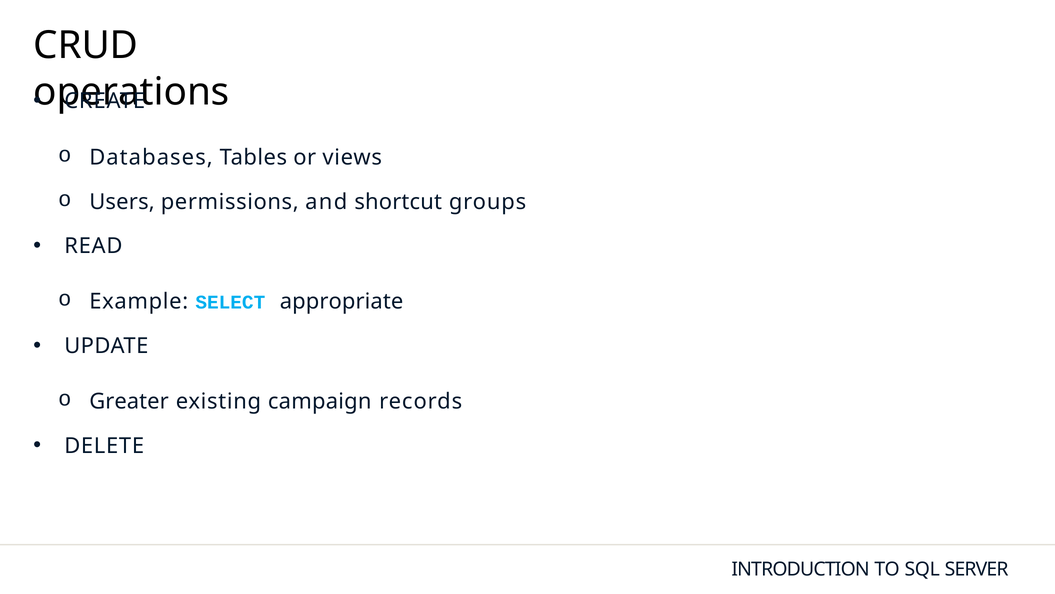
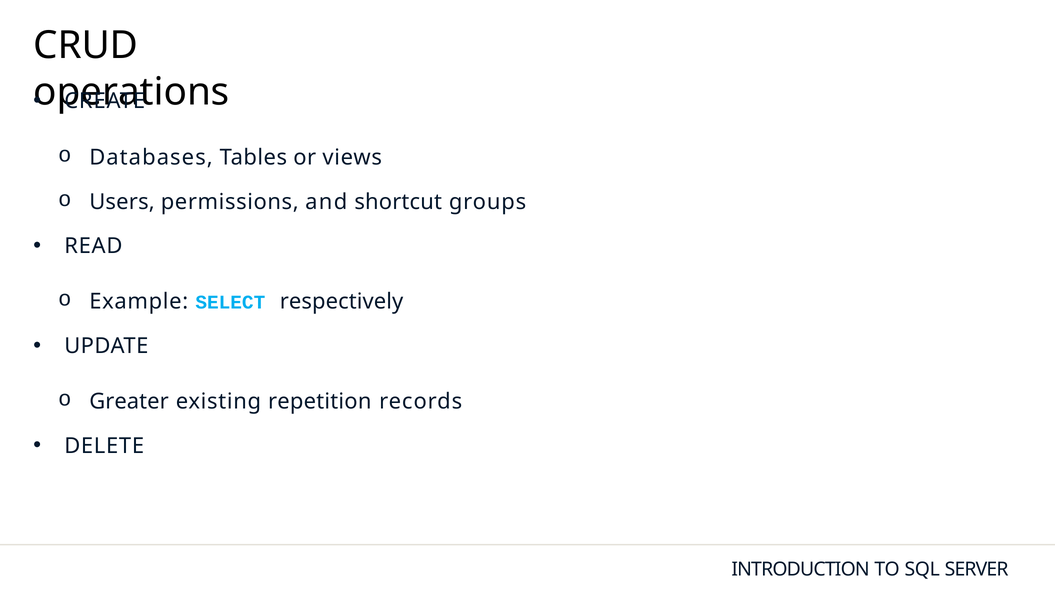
appropriate: appropriate -> respectively
campaign: campaign -> repetition
